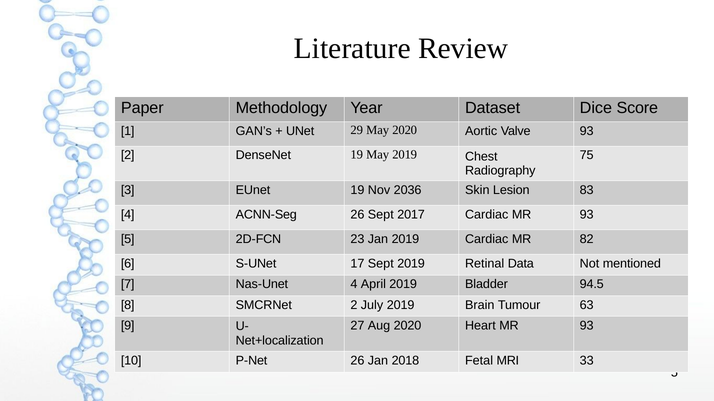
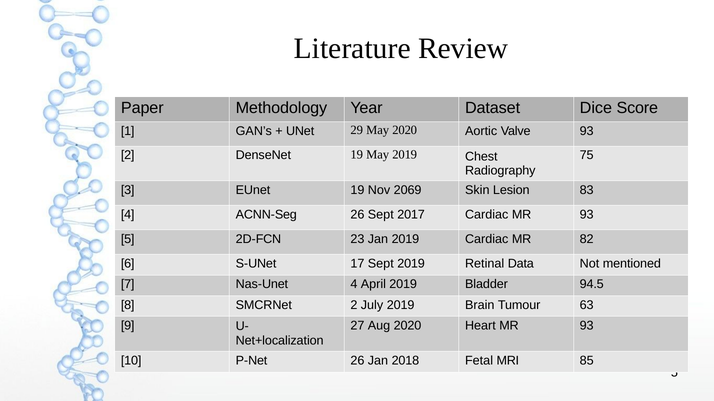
2036: 2036 -> 2069
33: 33 -> 85
